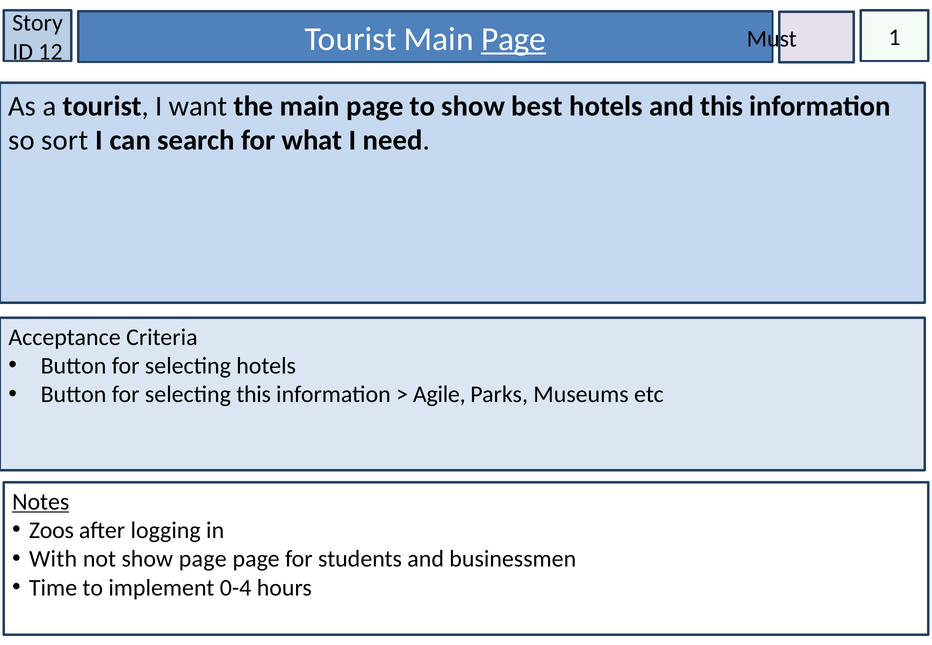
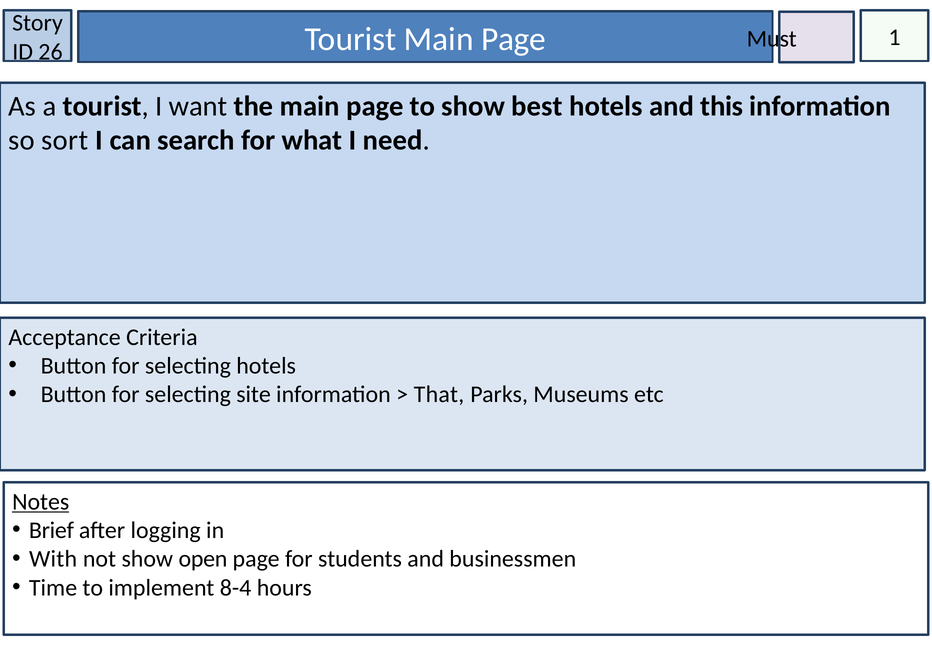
12: 12 -> 26
Page at (514, 39) underline: present -> none
selecting this: this -> site
Agile: Agile -> That
Zoos: Zoos -> Brief
show page: page -> open
0-4: 0-4 -> 8-4
